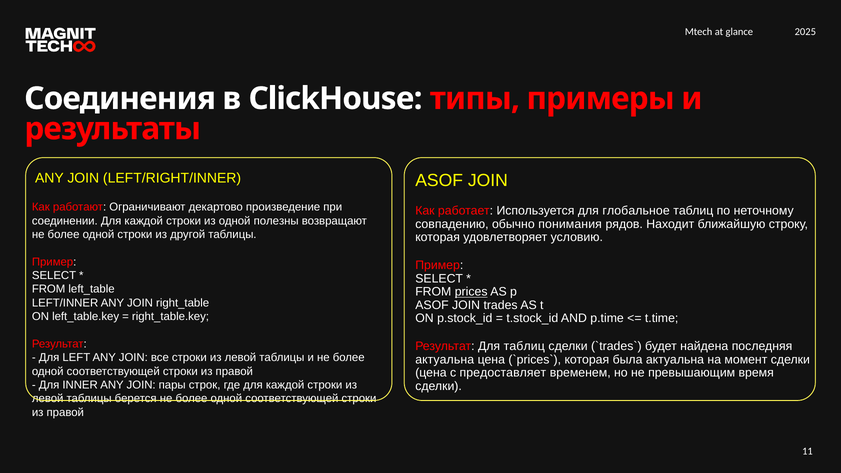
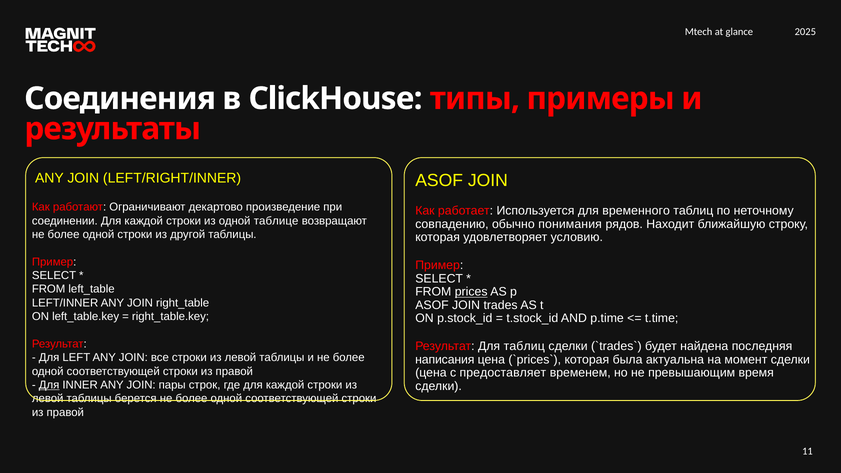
глобальное: глобальное -> временного
полезны: полезны -> таблице
актуальна at (445, 360): актуальна -> написания
Для at (49, 385) underline: none -> present
